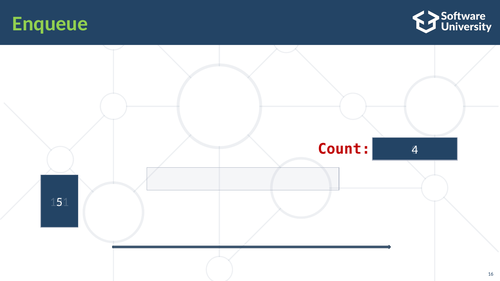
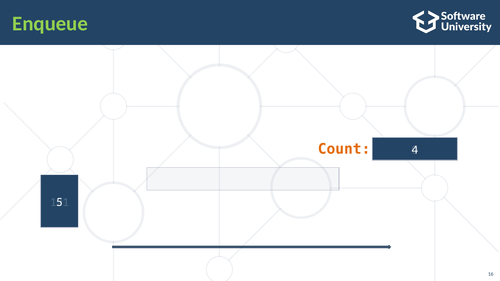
Count colour: red -> orange
